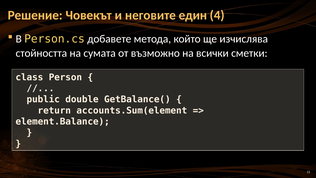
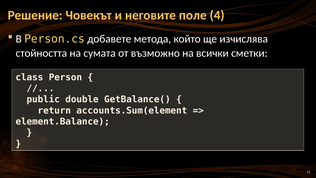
един: един -> поле
